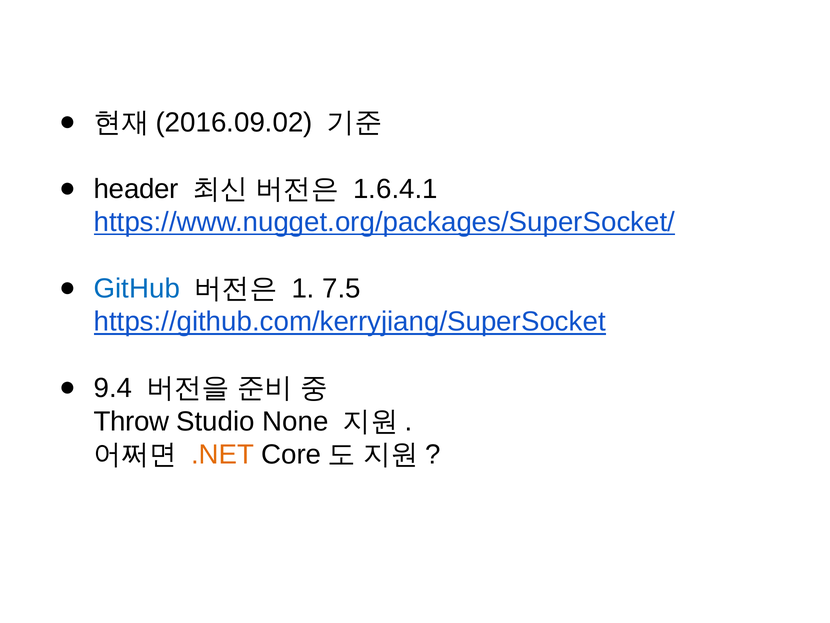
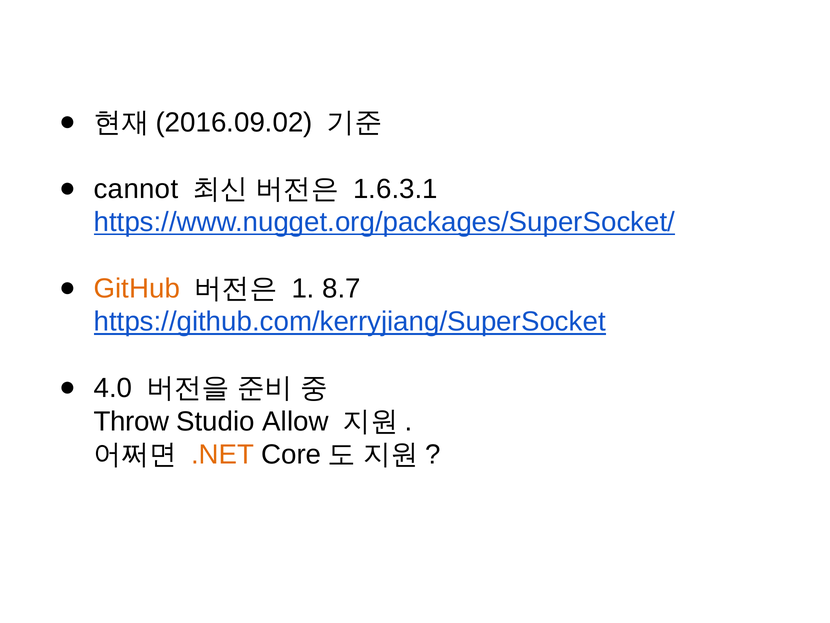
header: header -> cannot
1.6.4.1: 1.6.4.1 -> 1.6.3.1
GitHub colour: blue -> orange
7.5: 7.5 -> 8.7
9.4: 9.4 -> 4.0
None: None -> Allow
